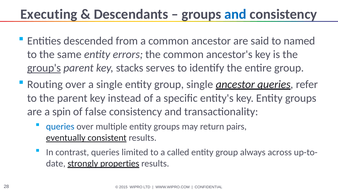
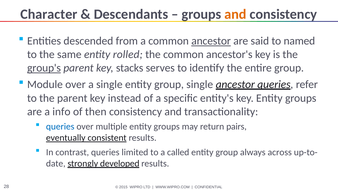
Executing: Executing -> Character
and at (236, 14) colour: blue -> orange
ancestor at (211, 41) underline: none -> present
errors: errors -> rolled
Routing: Routing -> Module
spin: spin -> info
false: false -> then
properties: properties -> developed
